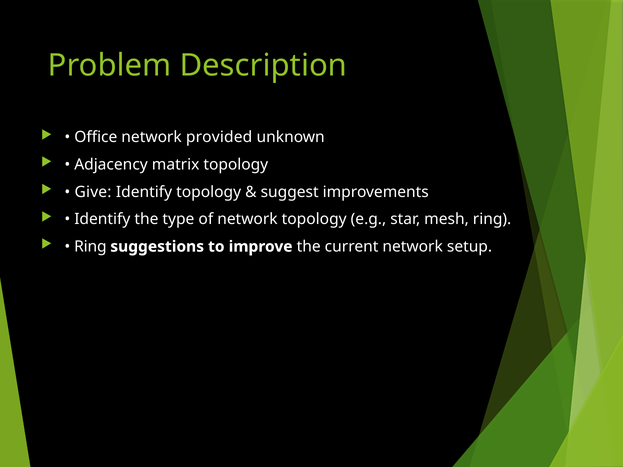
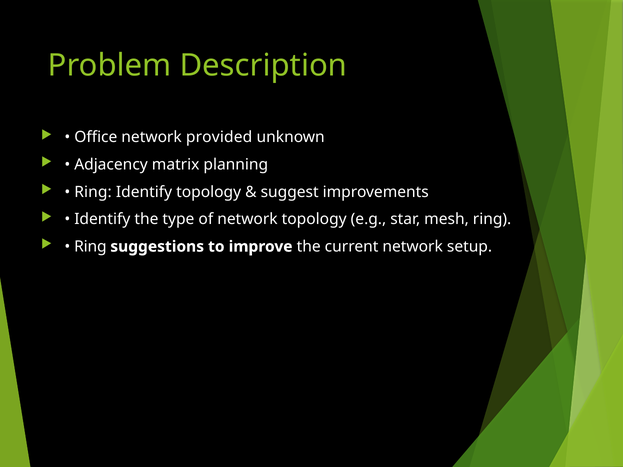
matrix topology: topology -> planning
Give at (93, 192): Give -> Ring
